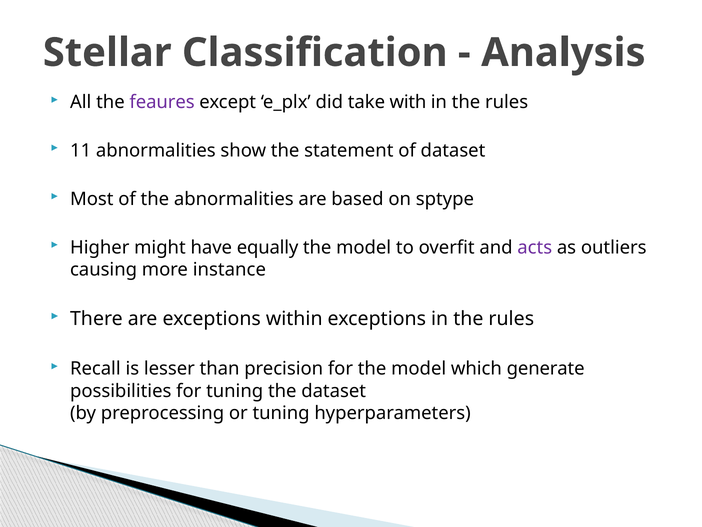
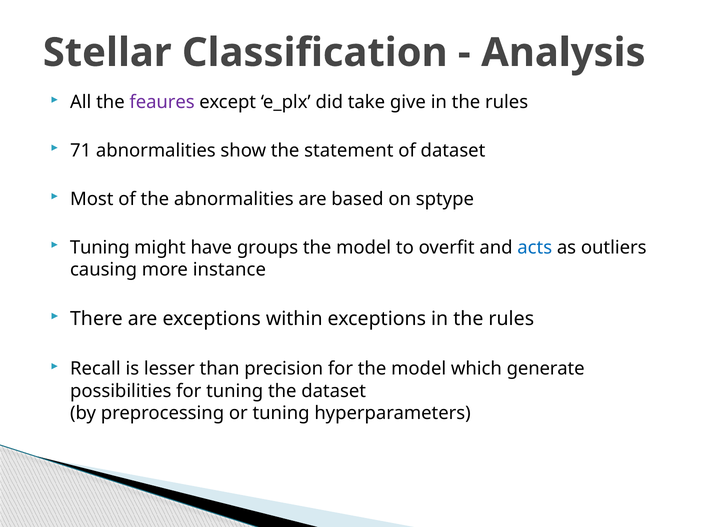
with: with -> give
11: 11 -> 71
Higher at (100, 247): Higher -> Tuning
equally: equally -> groups
acts colour: purple -> blue
